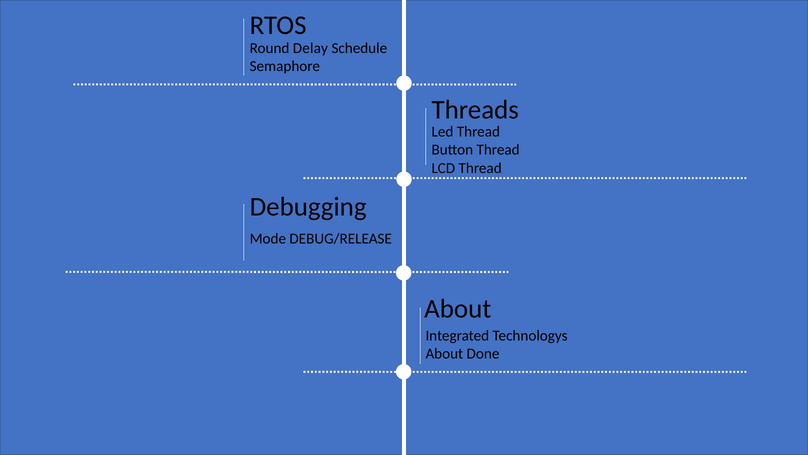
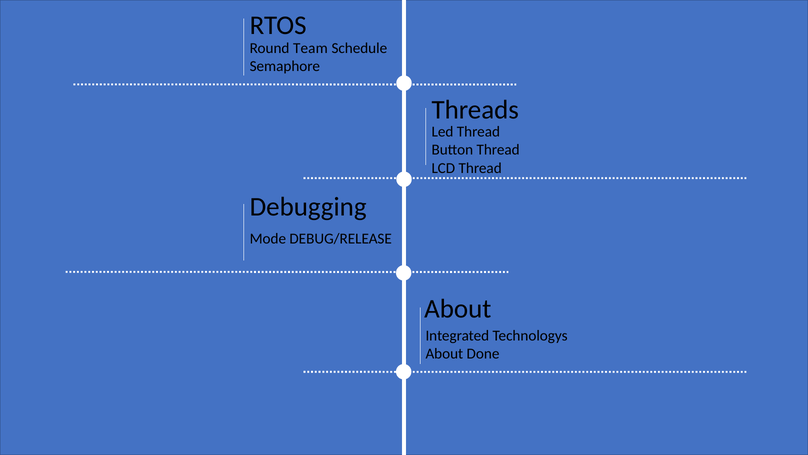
Delay: Delay -> Team
